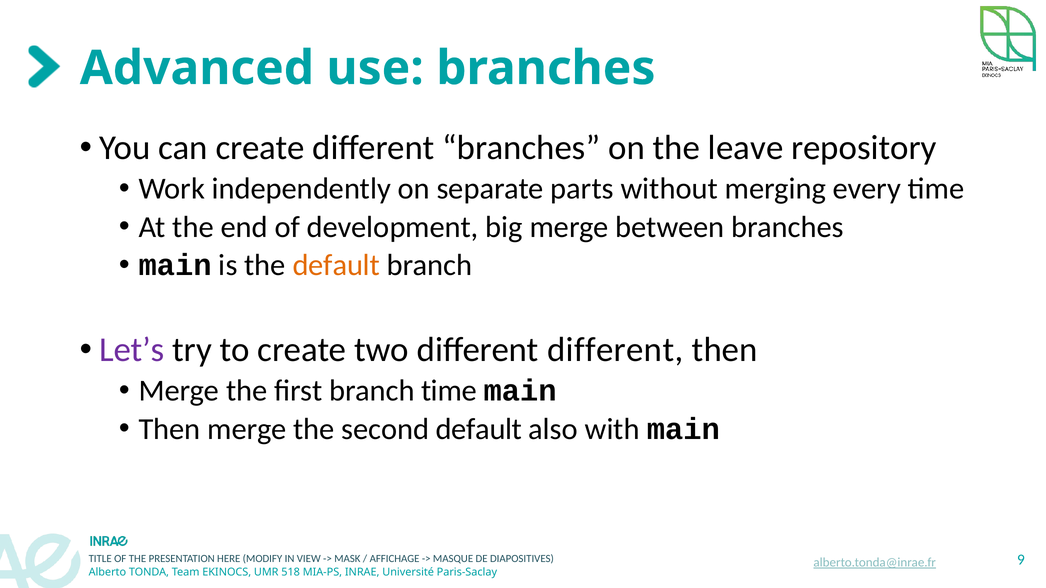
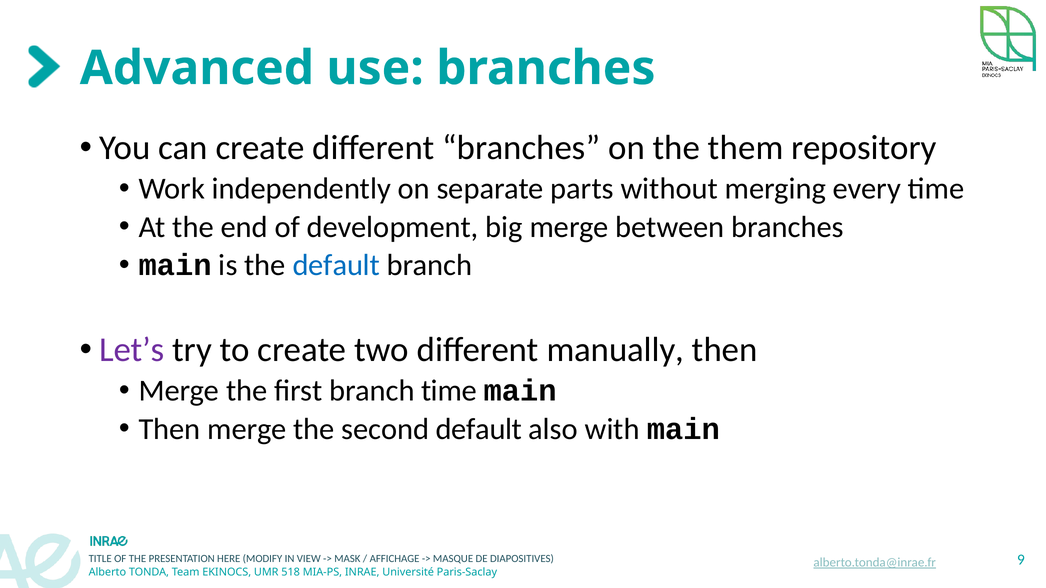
leave: leave -> them
default at (336, 266) colour: orange -> blue
different different: different -> manually
